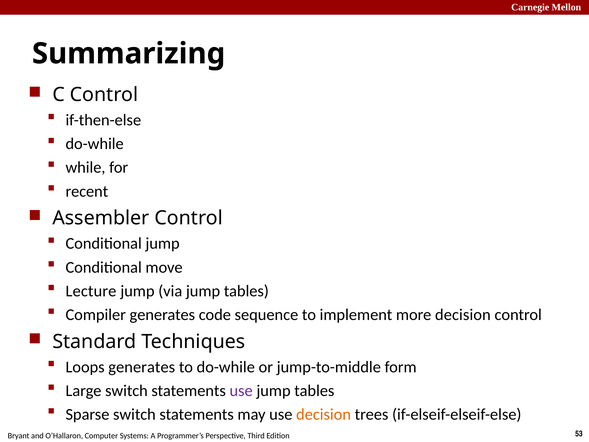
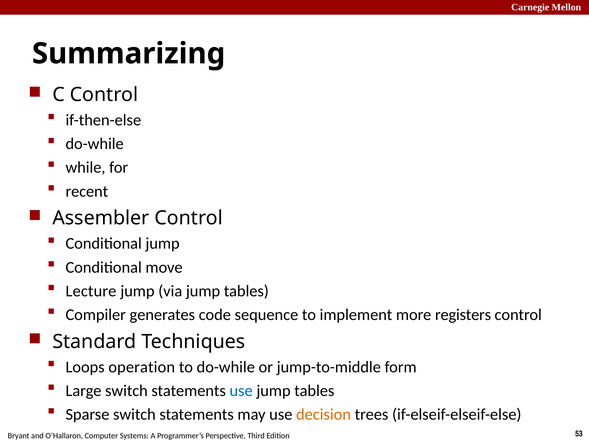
more decision: decision -> registers
Loops generates: generates -> operation
use at (241, 391) colour: purple -> blue
